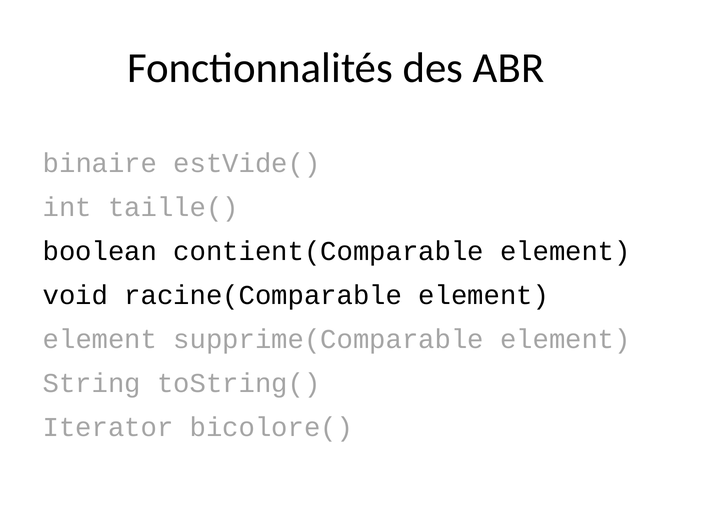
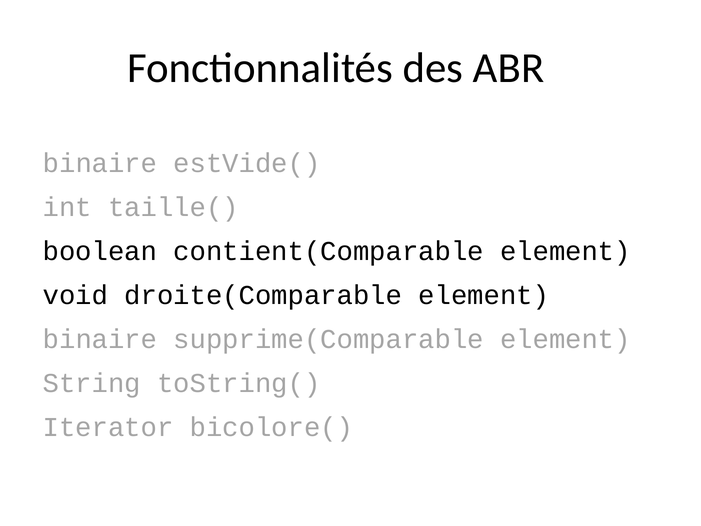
racine(Comparable: racine(Comparable -> droite(Comparable
element at (100, 339): element -> binaire
